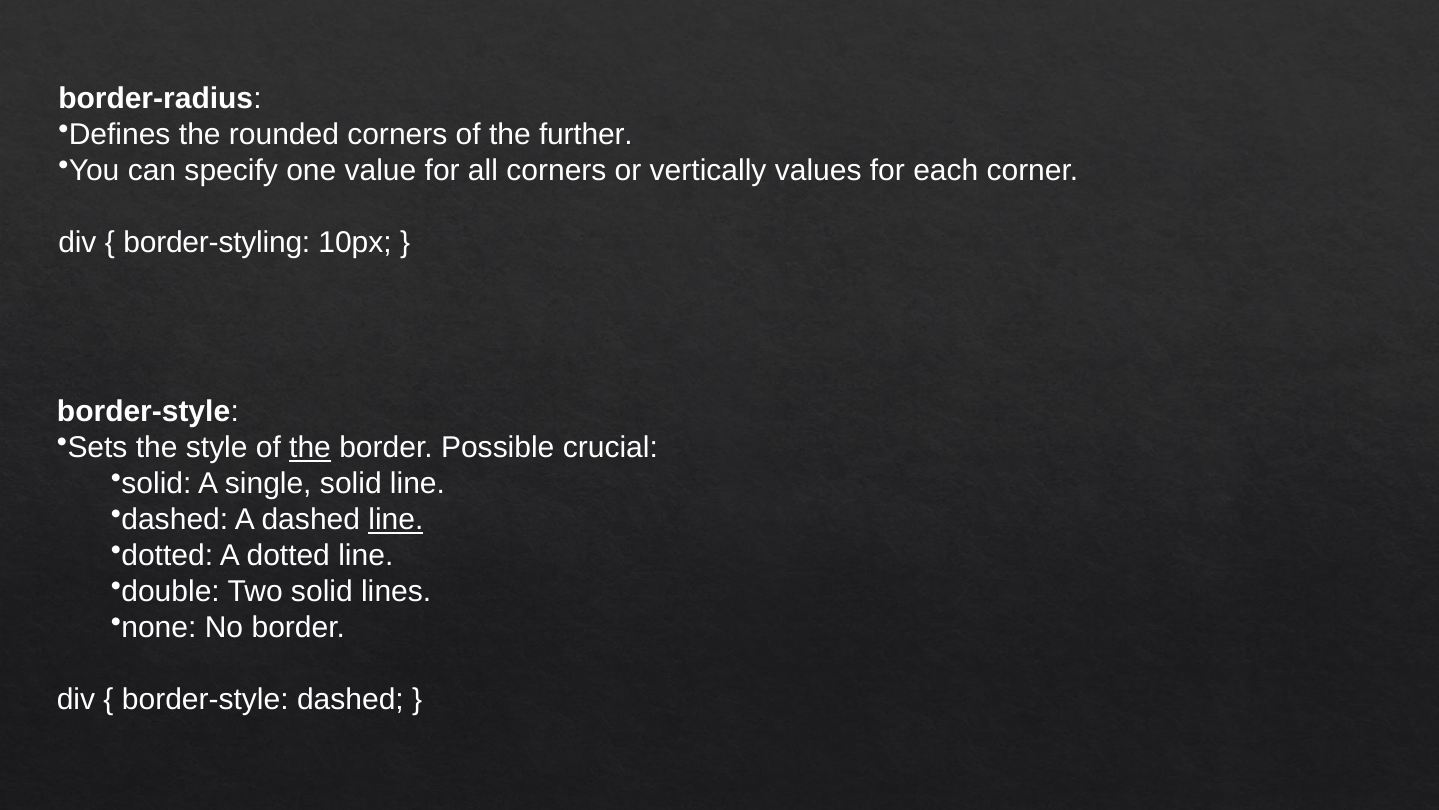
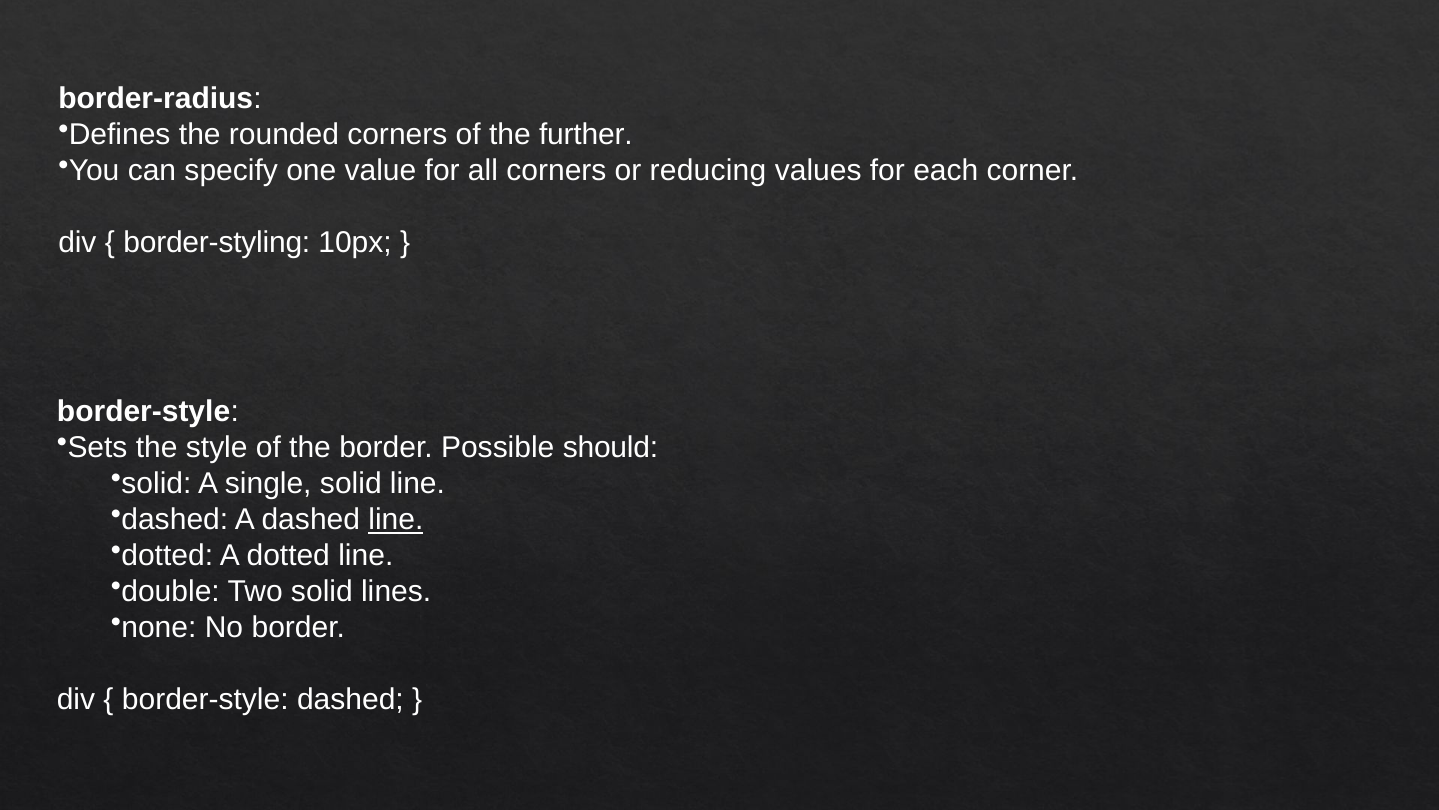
vertically: vertically -> reducing
the at (310, 447) underline: present -> none
crucial: crucial -> should
